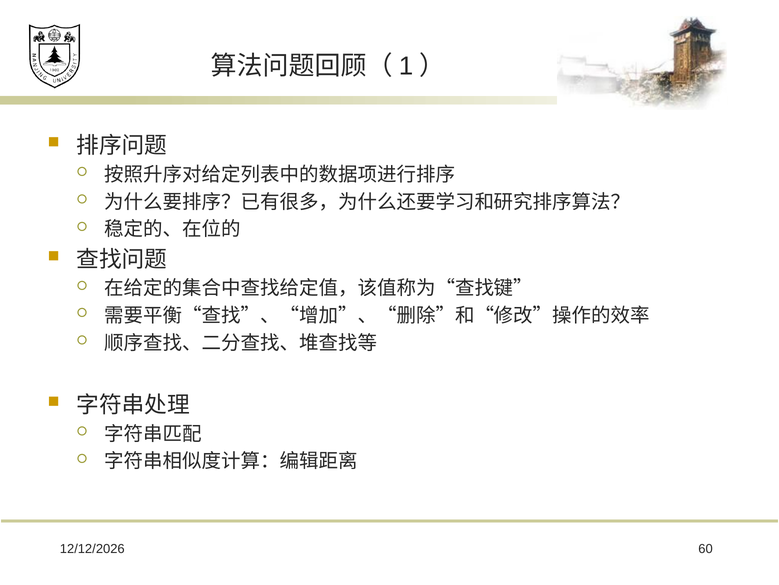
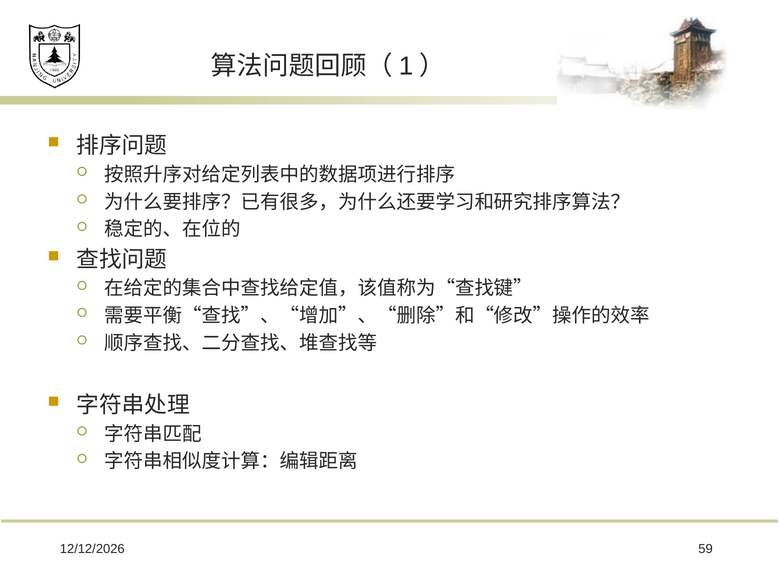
60: 60 -> 59
